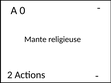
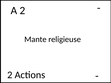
A 0: 0 -> 2
